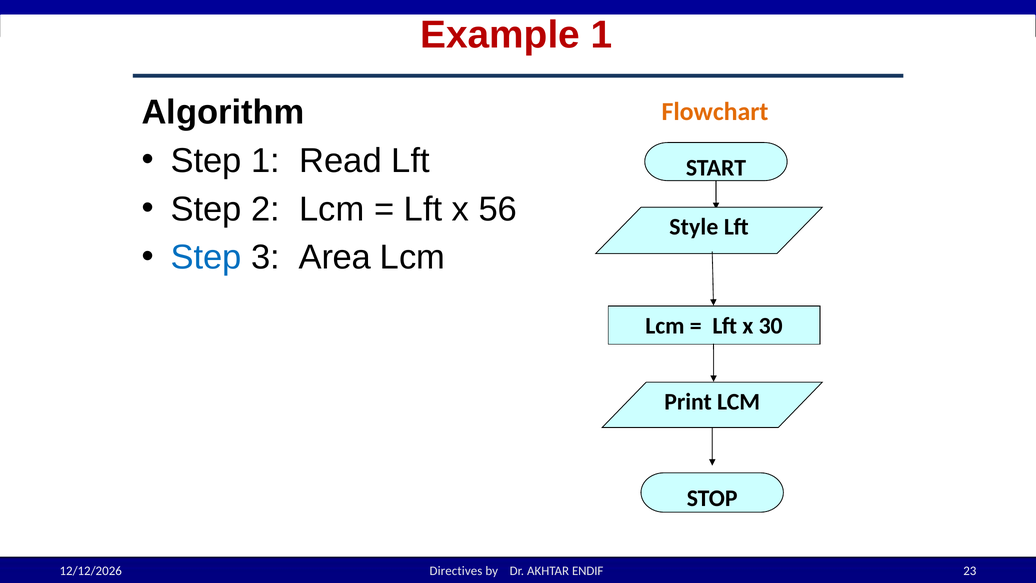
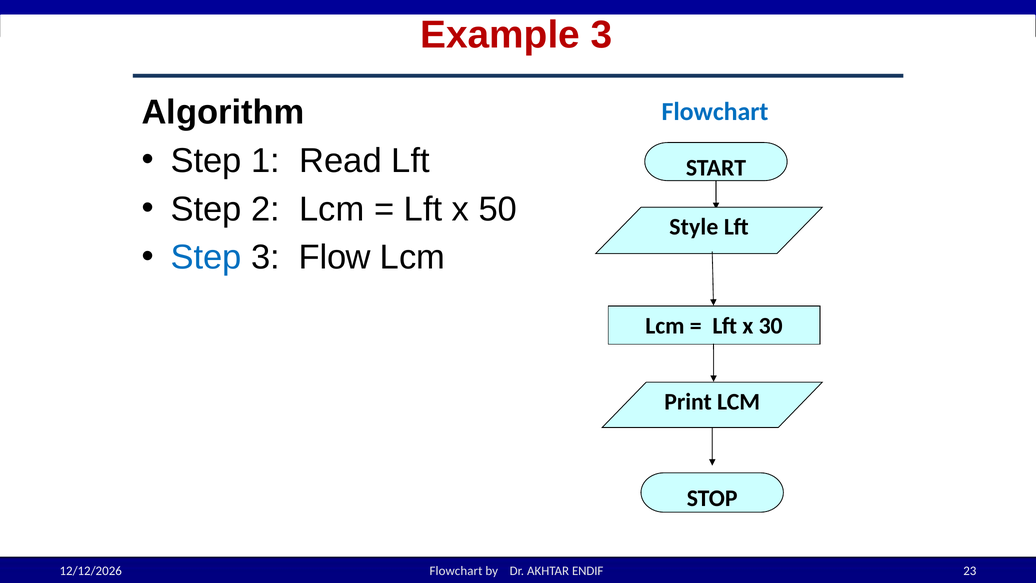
Example 1: 1 -> 3
Flowchart at (715, 112) colour: orange -> blue
56: 56 -> 50
Area: Area -> Flow
Directives at (456, 571): Directives -> Flowchart
